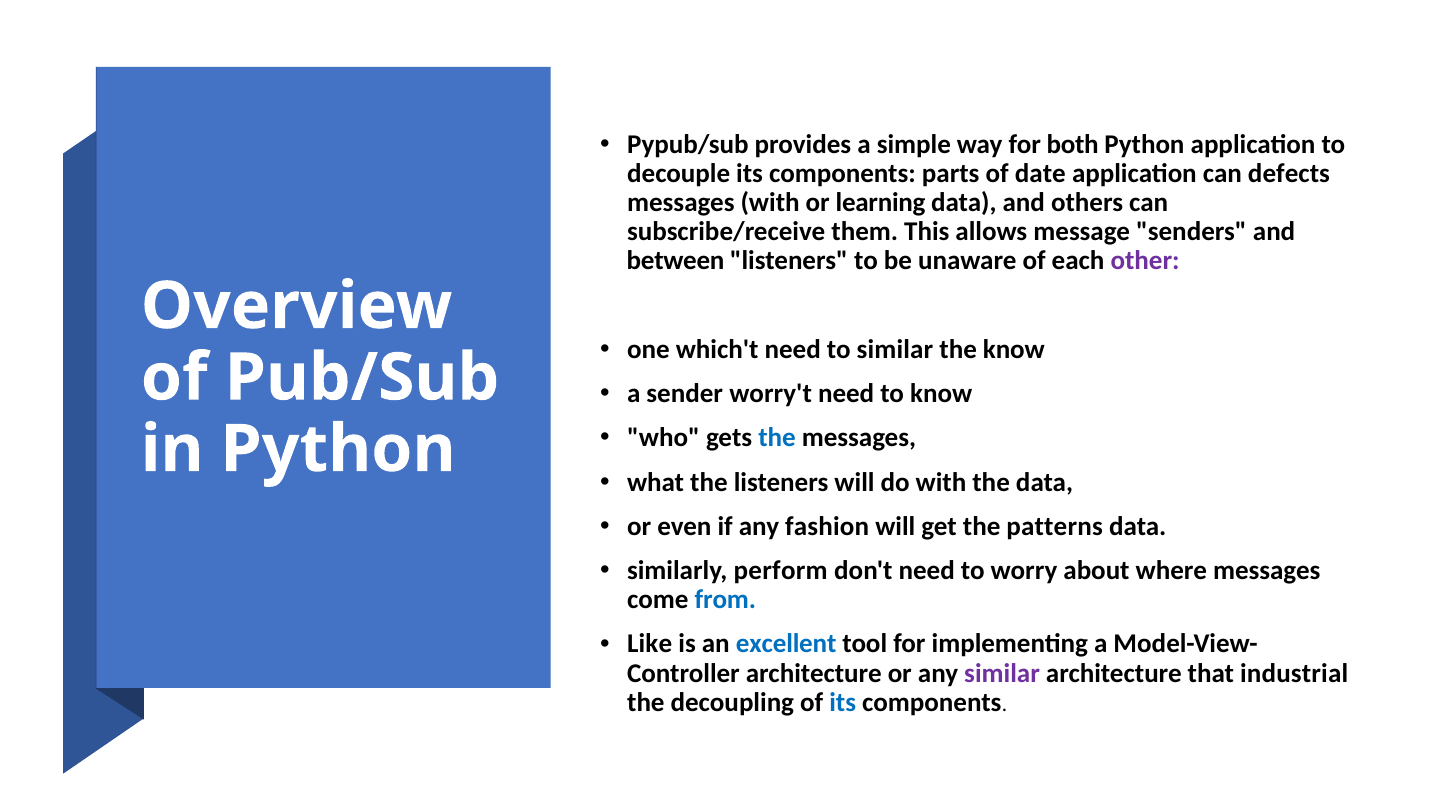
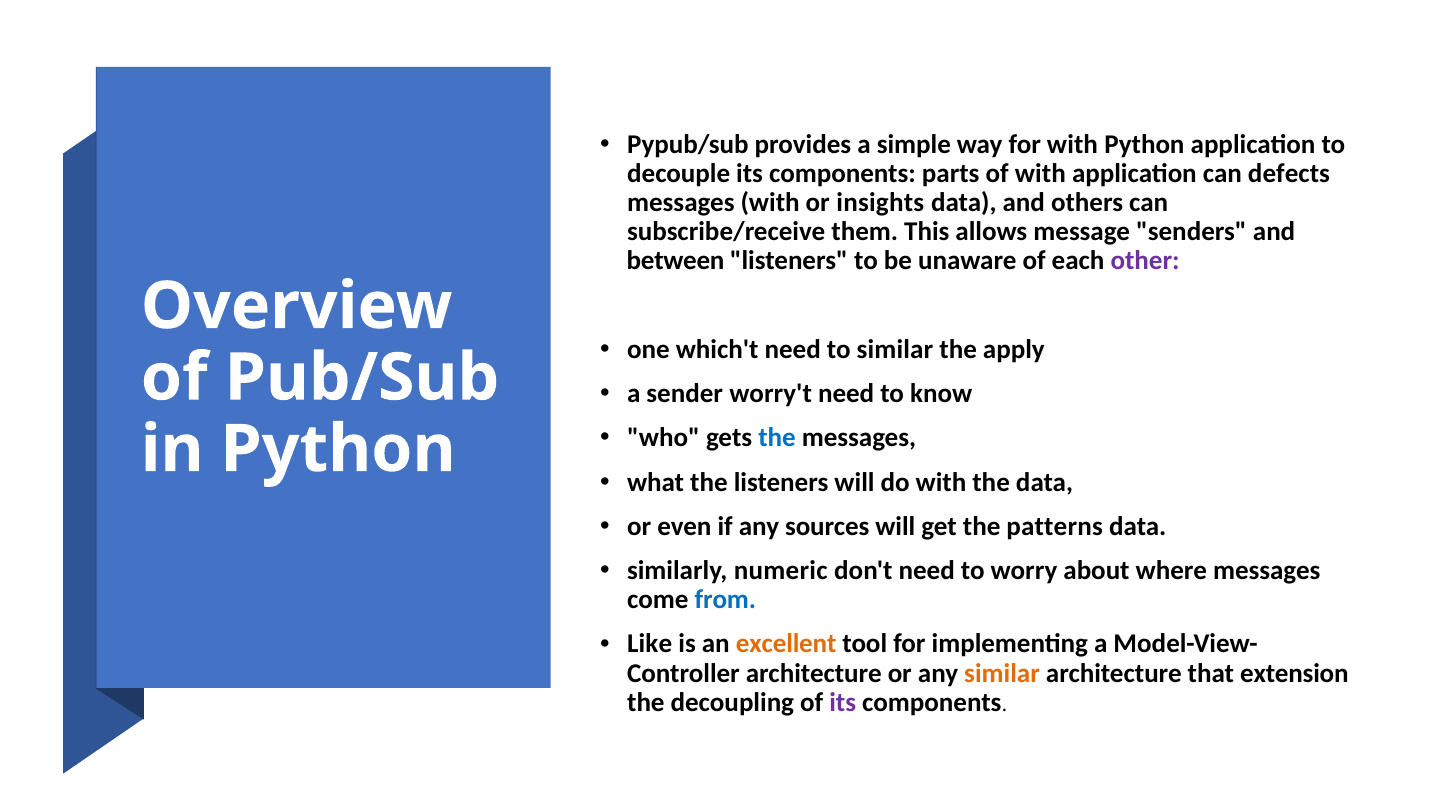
for both: both -> with
of date: date -> with
learning: learning -> insights
the know: know -> apply
fashion: fashion -> sources
perform: perform -> numeric
excellent colour: blue -> orange
similar at (1002, 674) colour: purple -> orange
industrial: industrial -> extension
its at (843, 703) colour: blue -> purple
